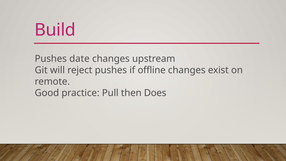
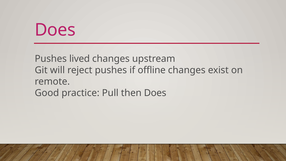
Build at (55, 30): Build -> Does
date: date -> lived
